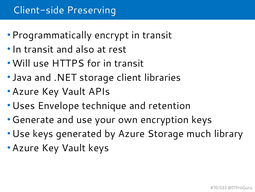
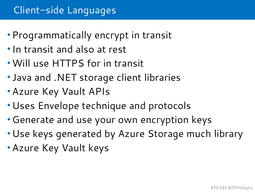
Preserving: Preserving -> Languages
retention: retention -> protocols
